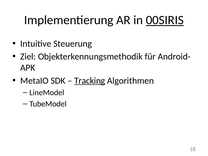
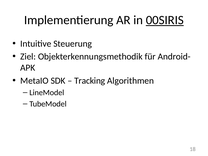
Tracking underline: present -> none
